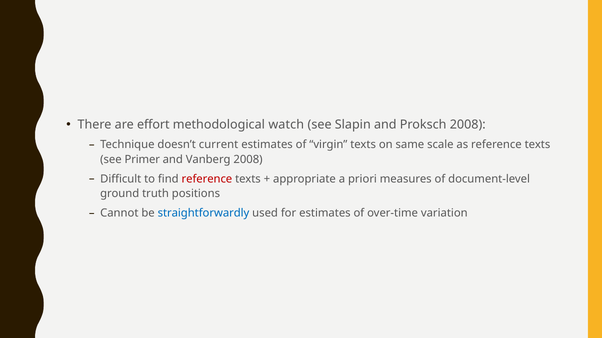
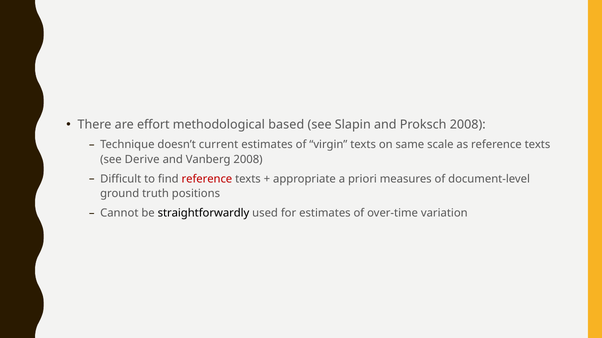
watch: watch -> based
Primer: Primer -> Derive
straightforwardly colour: blue -> black
